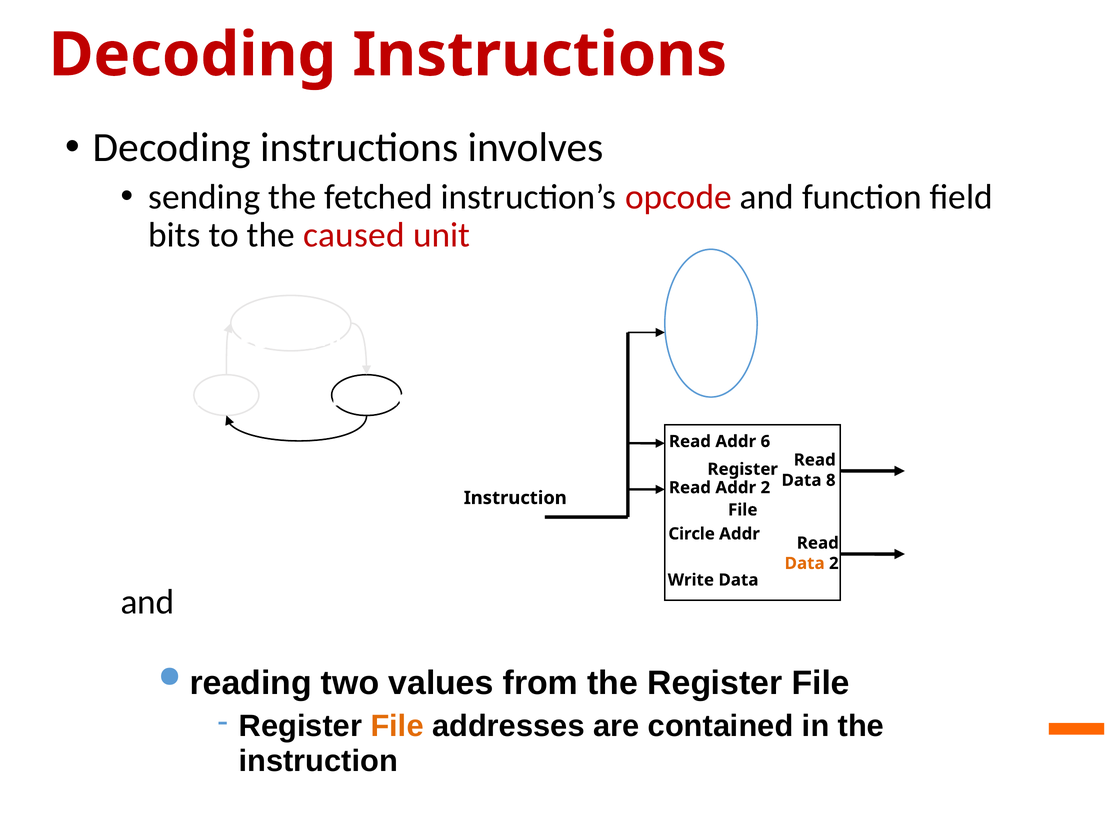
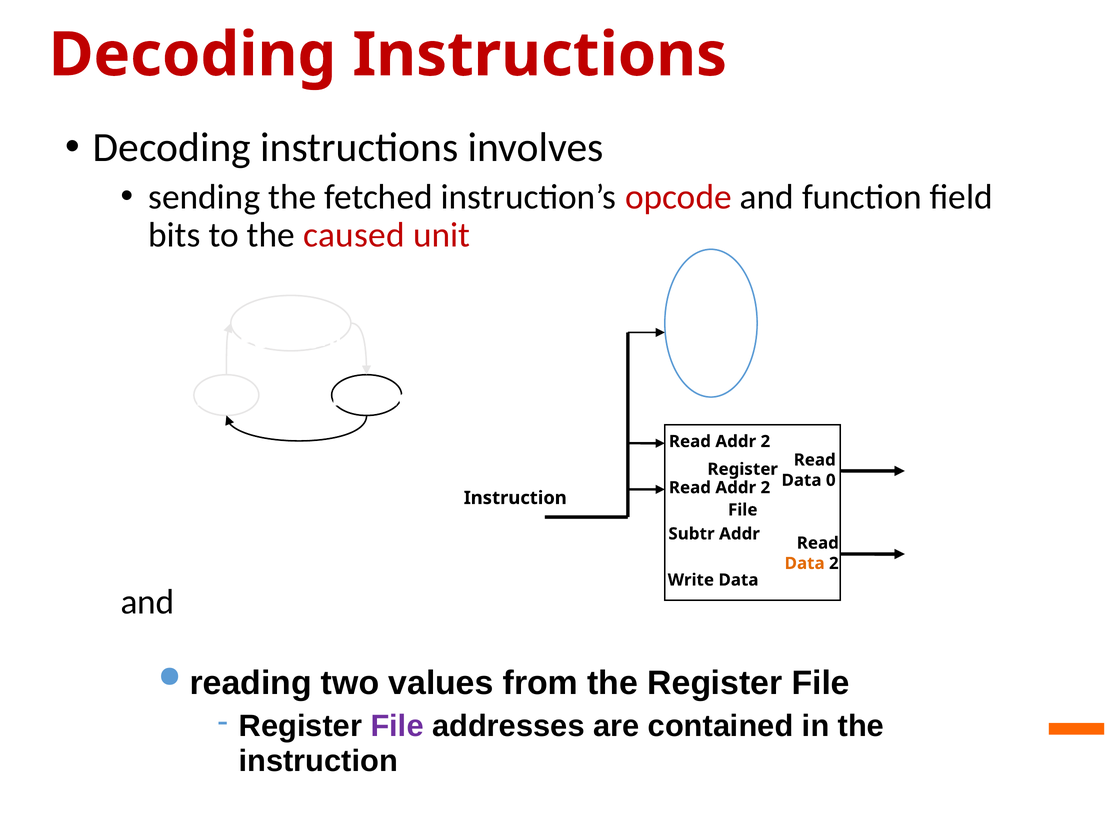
6 at (765, 441): 6 -> 2
8: 8 -> 0
Circle: Circle -> Subtr
File at (397, 726) colour: orange -> purple
